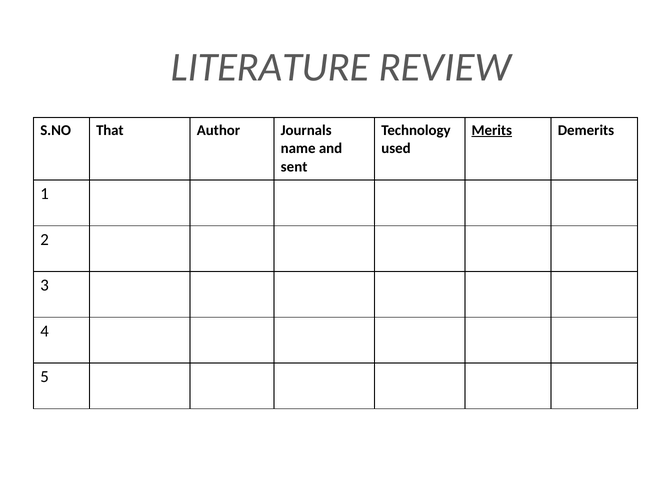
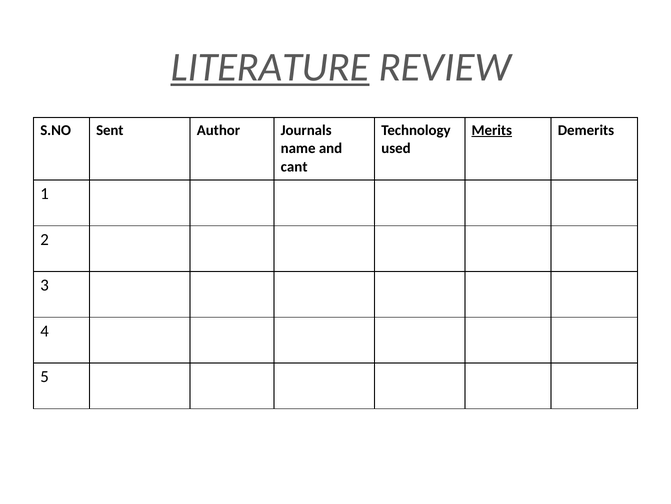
LITERATURE underline: none -> present
That: That -> Sent
sent: sent -> cant
